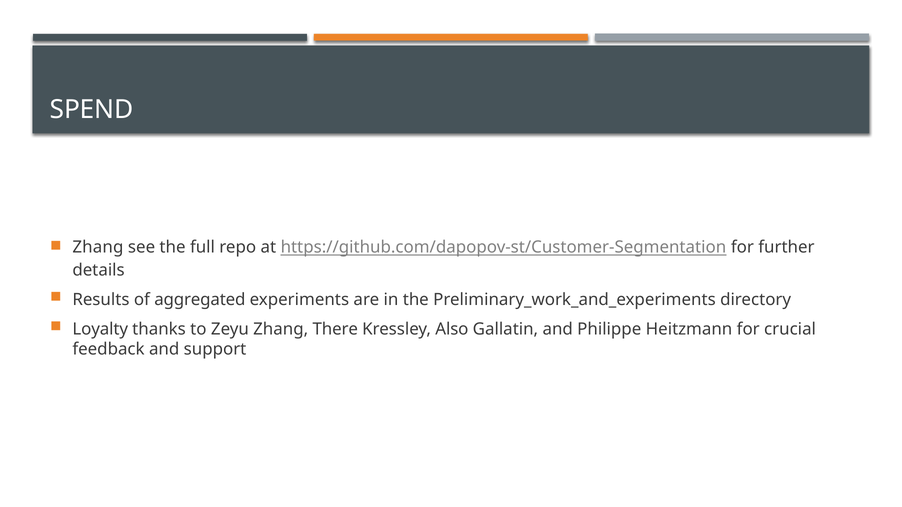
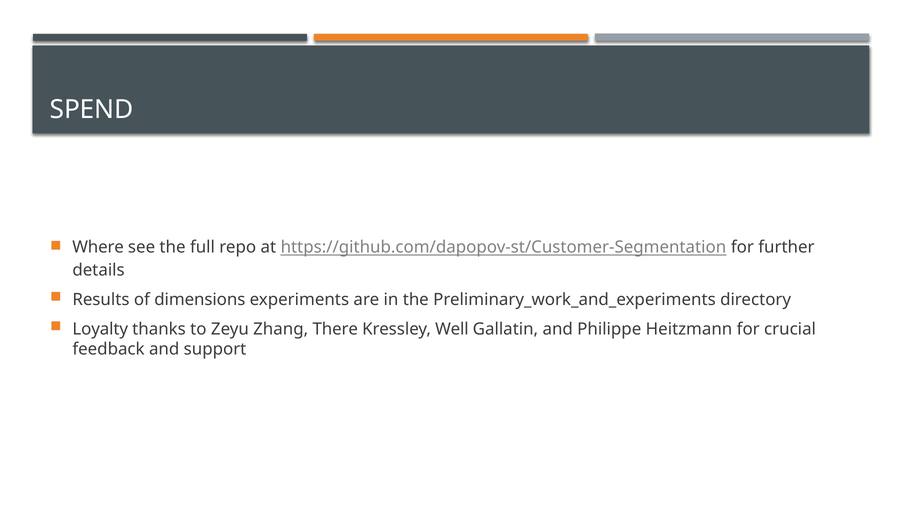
Zhang at (98, 248): Zhang -> Where
aggregated: aggregated -> dimensions
Also: Also -> Well
